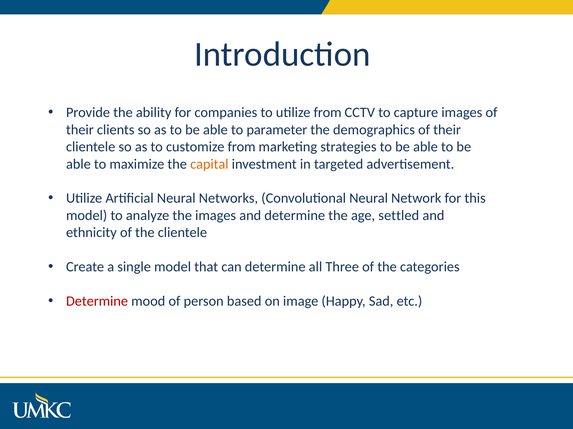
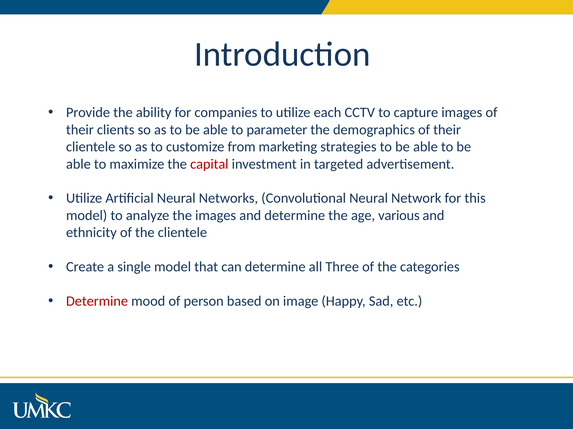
utilize from: from -> each
capital colour: orange -> red
settled: settled -> various
